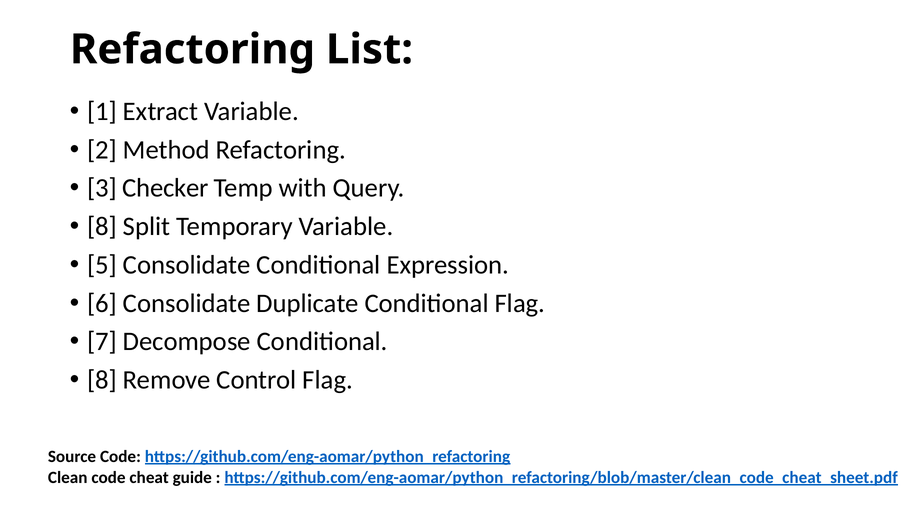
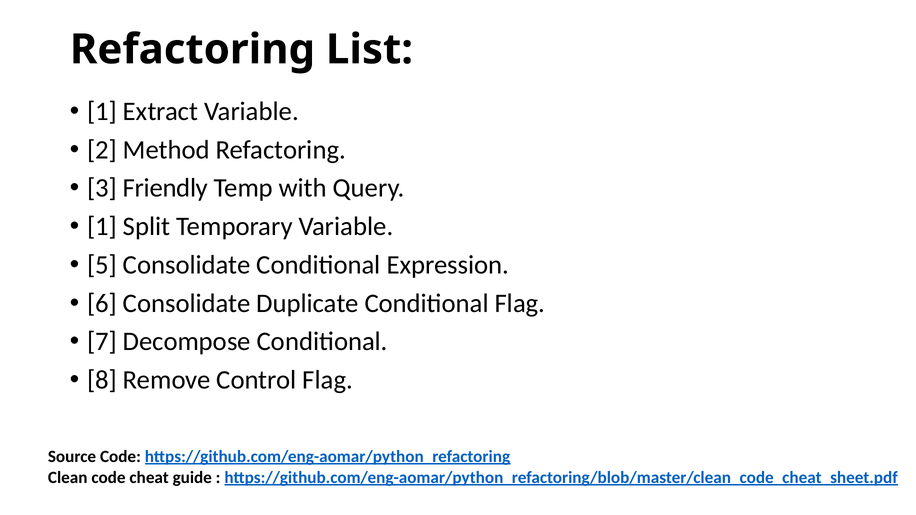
Checker: Checker -> Friendly
8 at (102, 227): 8 -> 1
